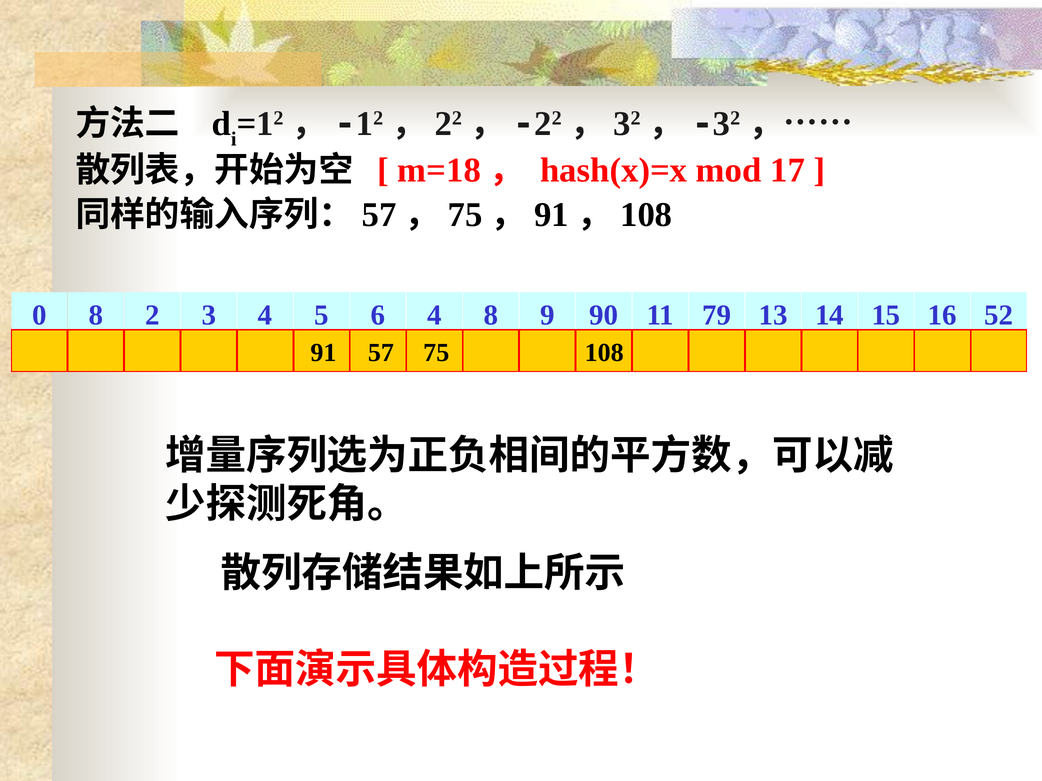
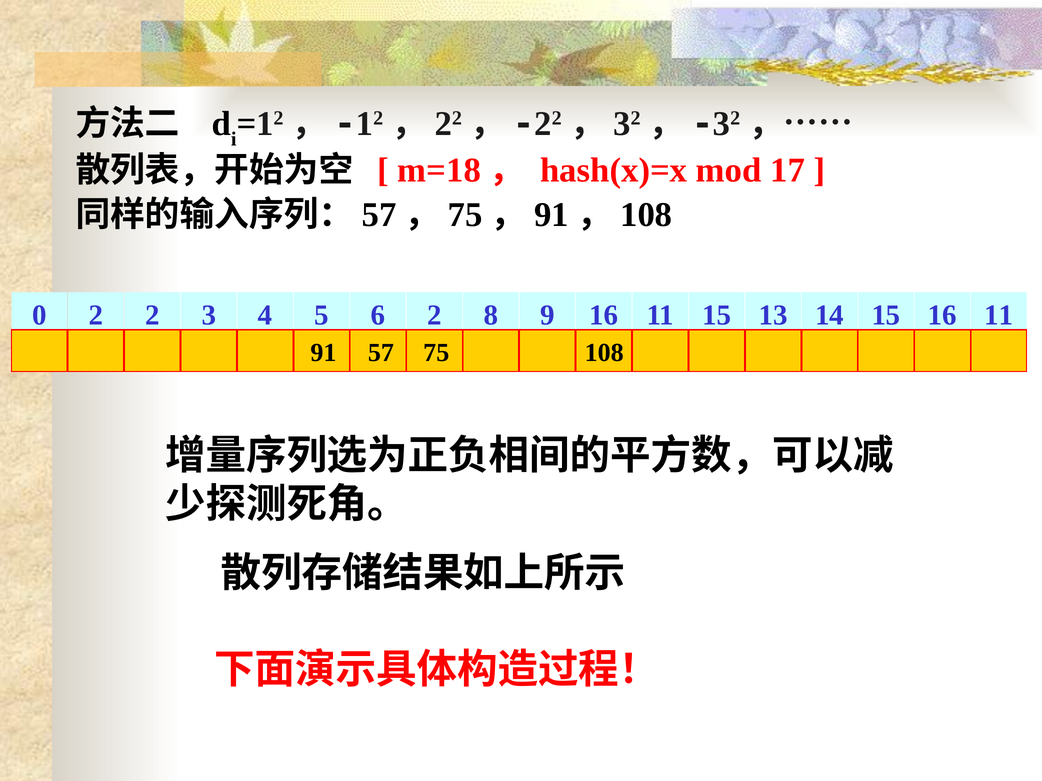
0 8: 8 -> 2
6 4: 4 -> 2
9 90: 90 -> 16
11 79: 79 -> 15
15 16 52: 52 -> 11
